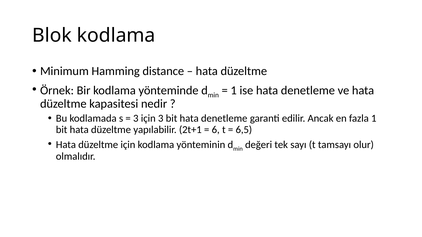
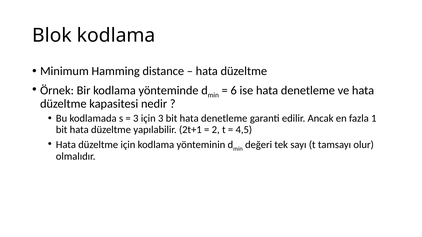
1 at (234, 90): 1 -> 6
6: 6 -> 2
6,5: 6,5 -> 4,5
